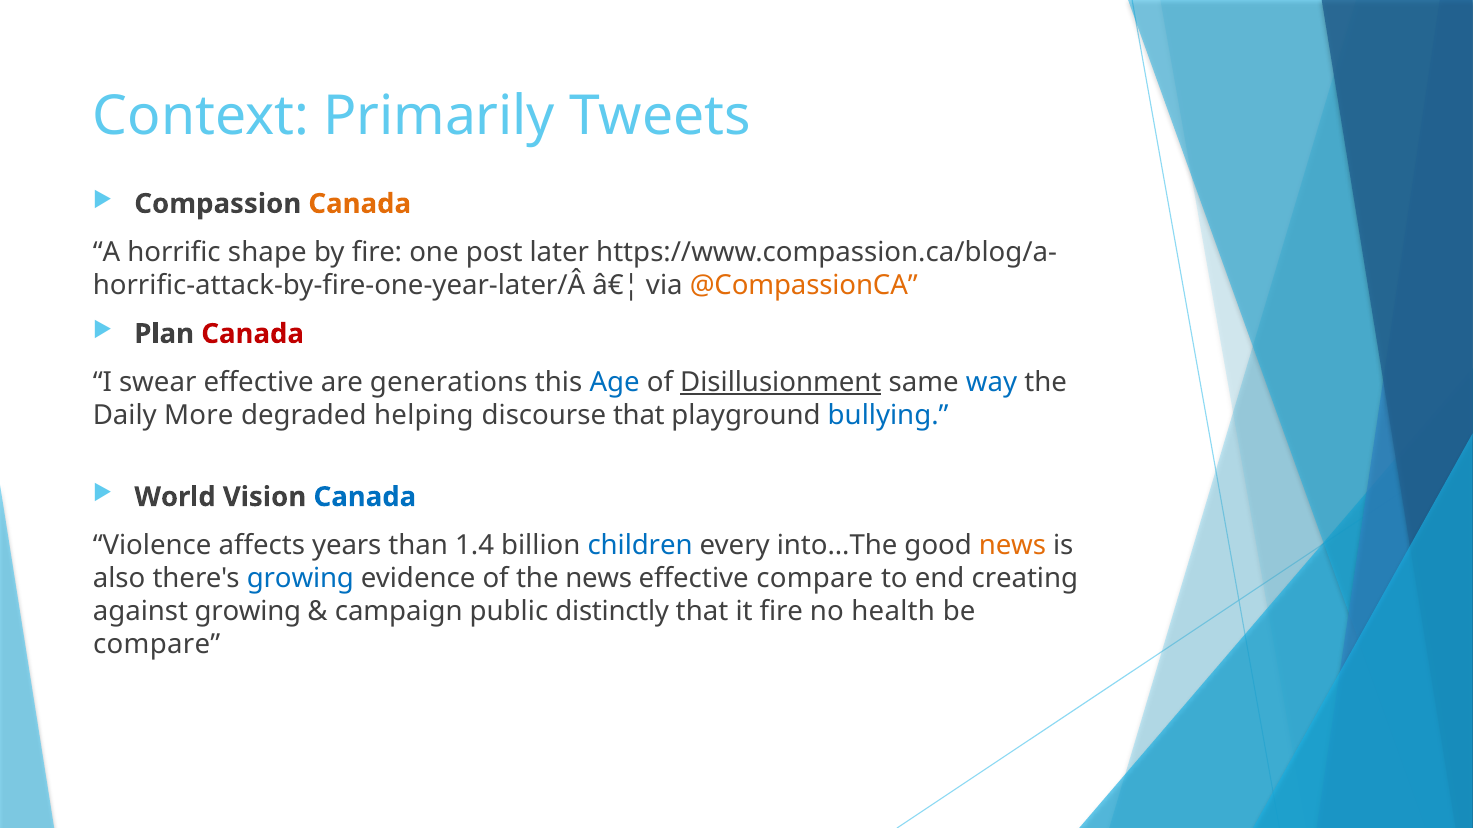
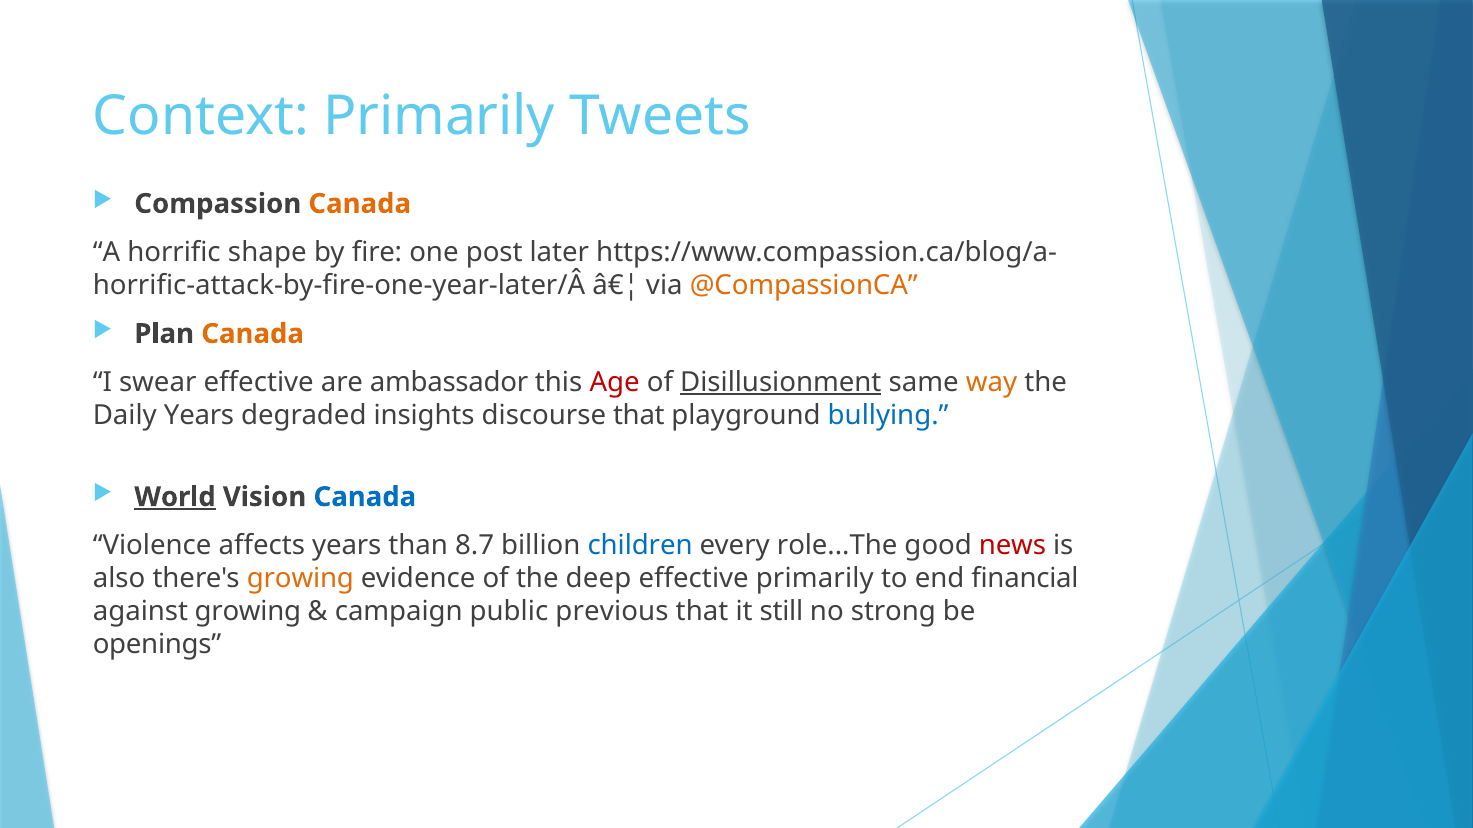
Canada at (253, 334) colour: red -> orange
generations: generations -> ambassador
Age colour: blue -> red
way colour: blue -> orange
Daily More: More -> Years
helping: helping -> insights
World underline: none -> present
1.4: 1.4 -> 8.7
into...The: into...The -> role...The
news at (1012, 546) colour: orange -> red
growing at (300, 579) colour: blue -> orange
the news: news -> deep
effective compare: compare -> primarily
creating: creating -> financial
distinctly: distinctly -> previous
it fire: fire -> still
health: health -> strong
compare at (157, 645): compare -> openings
